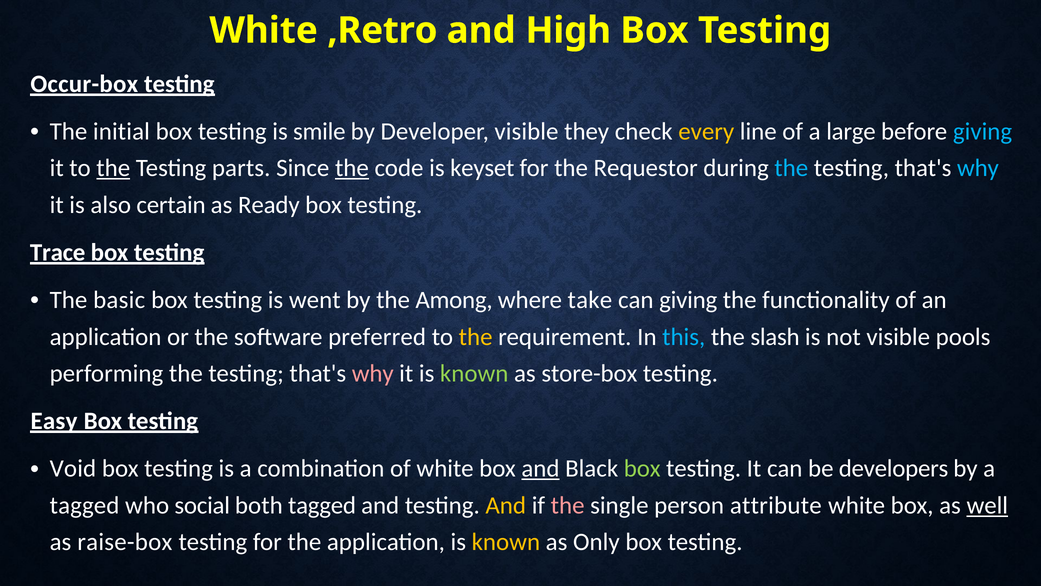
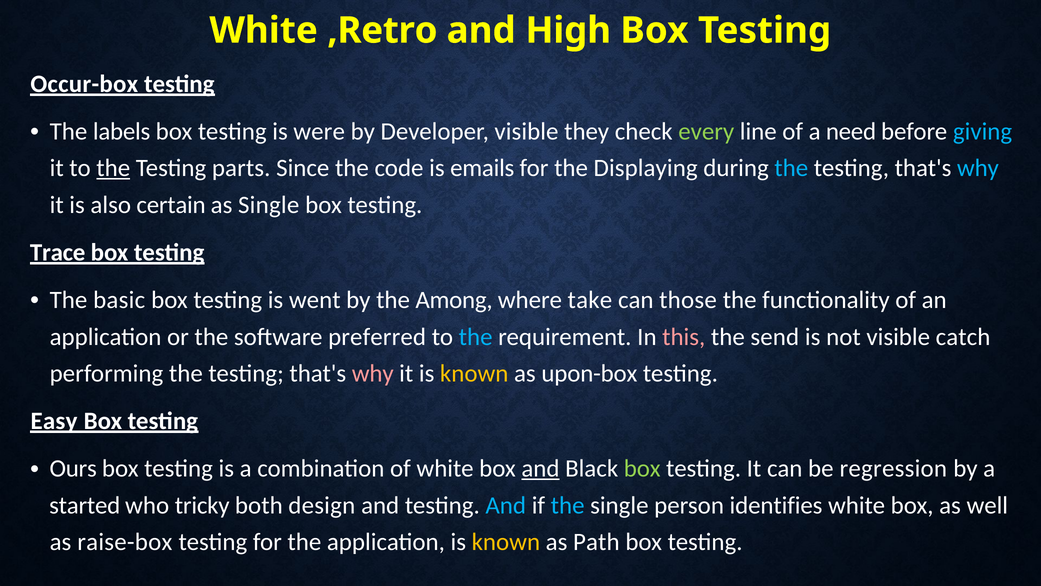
initial: initial -> labels
smile: smile -> were
every colour: yellow -> light green
large: large -> need
the at (352, 168) underline: present -> none
keyset: keyset -> emails
Requestor: Requestor -> Displaying
as Ready: Ready -> Single
can giving: giving -> those
the at (476, 337) colour: yellow -> light blue
this colour: light blue -> pink
slash: slash -> send
pools: pools -> catch
known at (474, 373) colour: light green -> yellow
store-box: store-box -> upon-box
Void: Void -> Ours
developers: developers -> regression
tagged at (85, 505): tagged -> started
social: social -> tricky
both tagged: tagged -> design
And at (506, 505) colour: yellow -> light blue
the at (568, 505) colour: pink -> light blue
attribute: attribute -> identifies
well underline: present -> none
Only: Only -> Path
